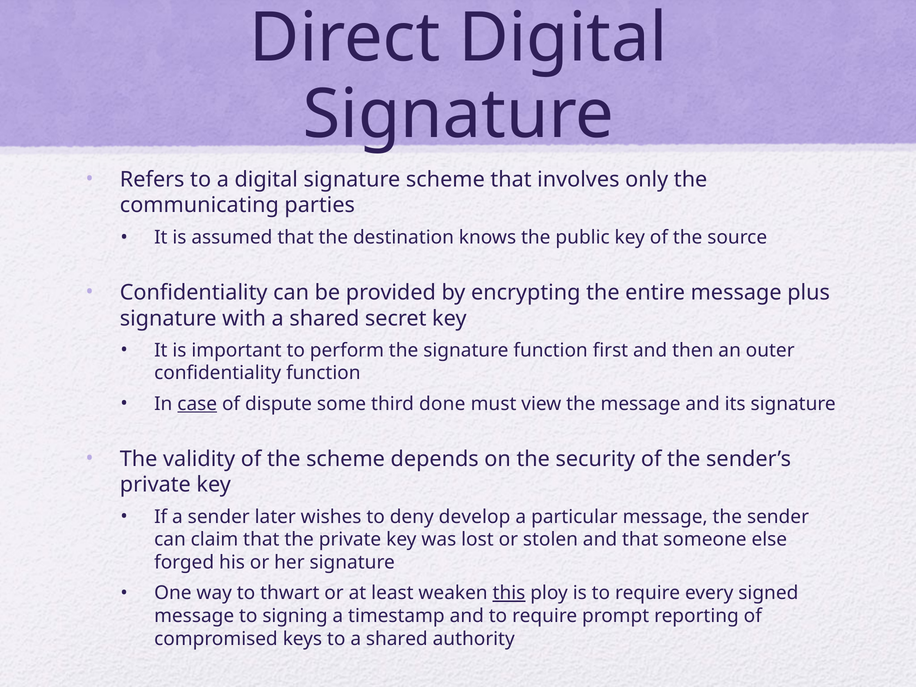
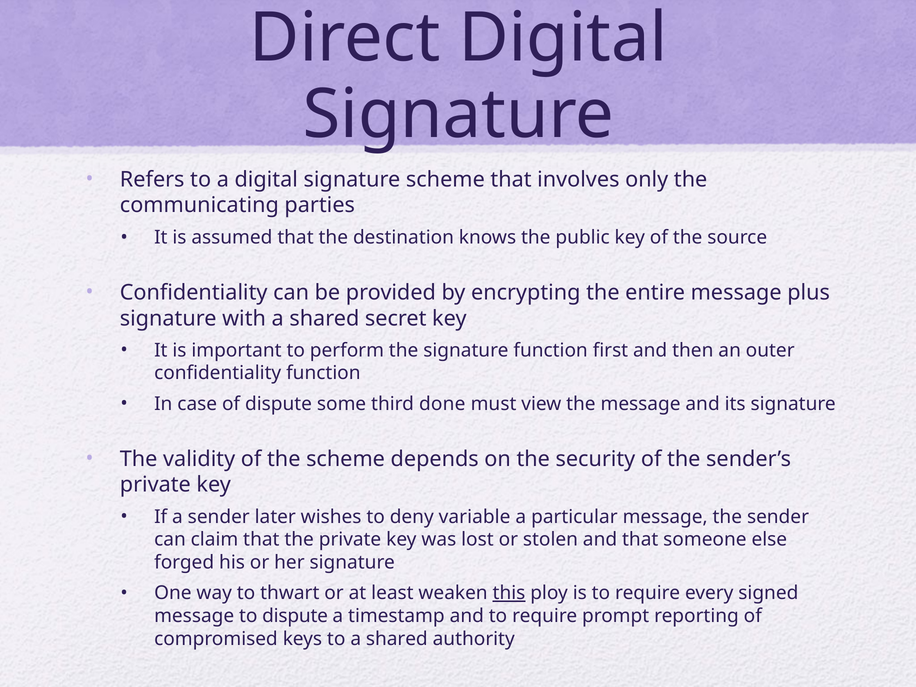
case underline: present -> none
develop: develop -> variable
to signing: signing -> dispute
